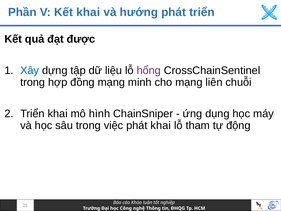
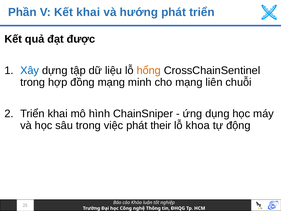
hổng colour: purple -> orange
phát khai: khai -> their
tham: tham -> khoa
